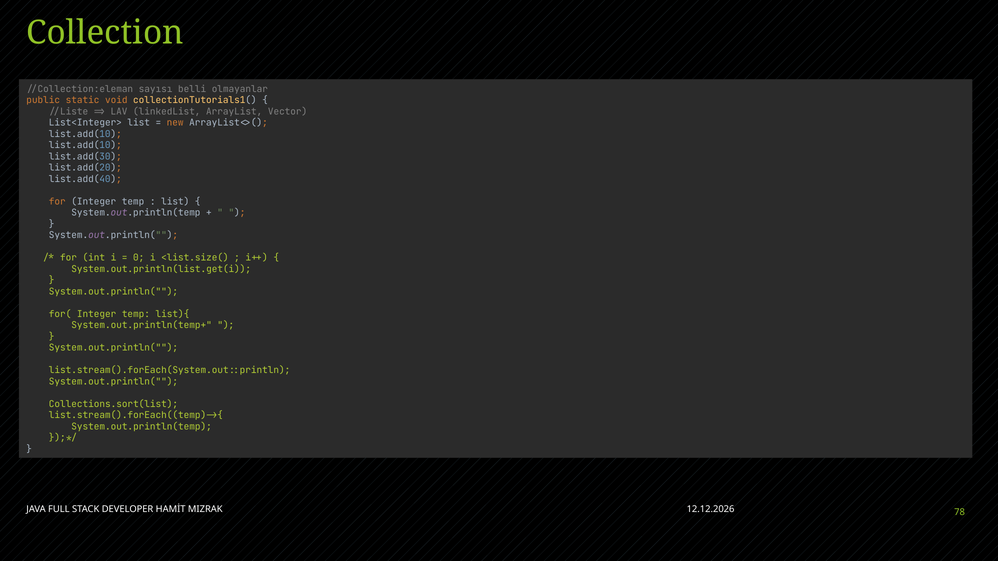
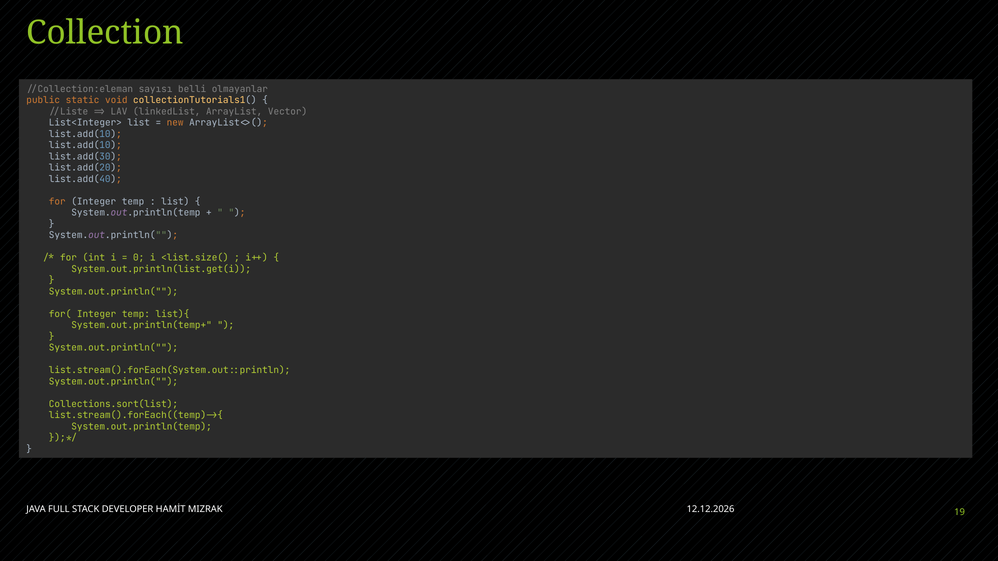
78: 78 -> 19
